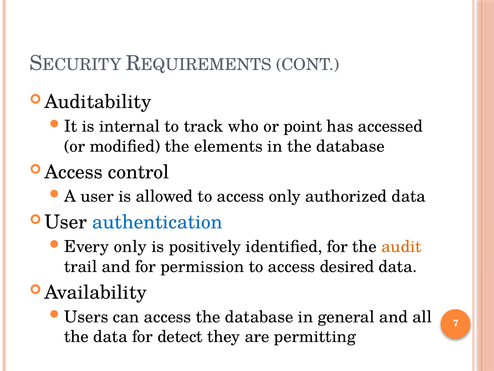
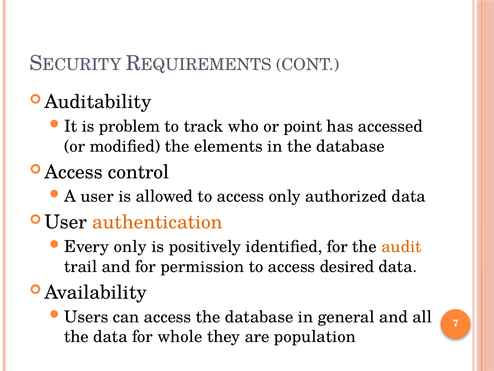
internal: internal -> problem
authentication colour: blue -> orange
detect: detect -> whole
permitting: permitting -> population
